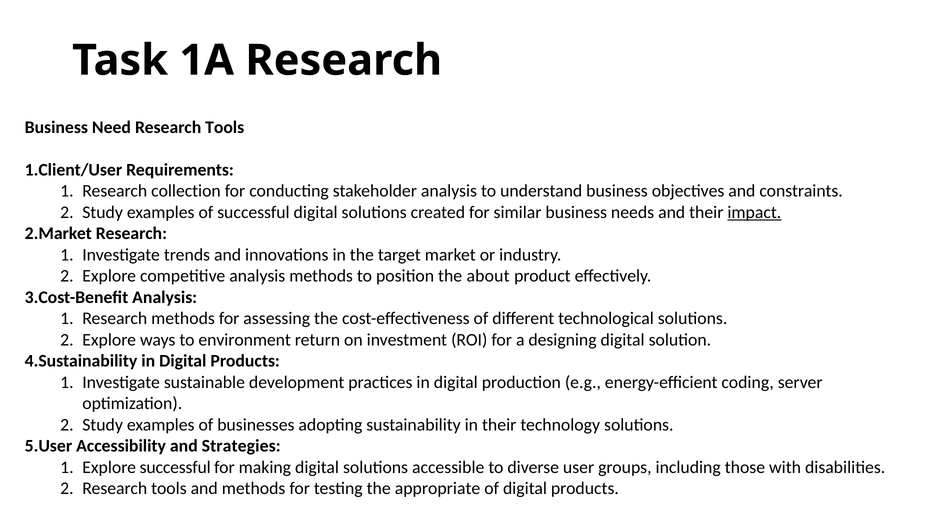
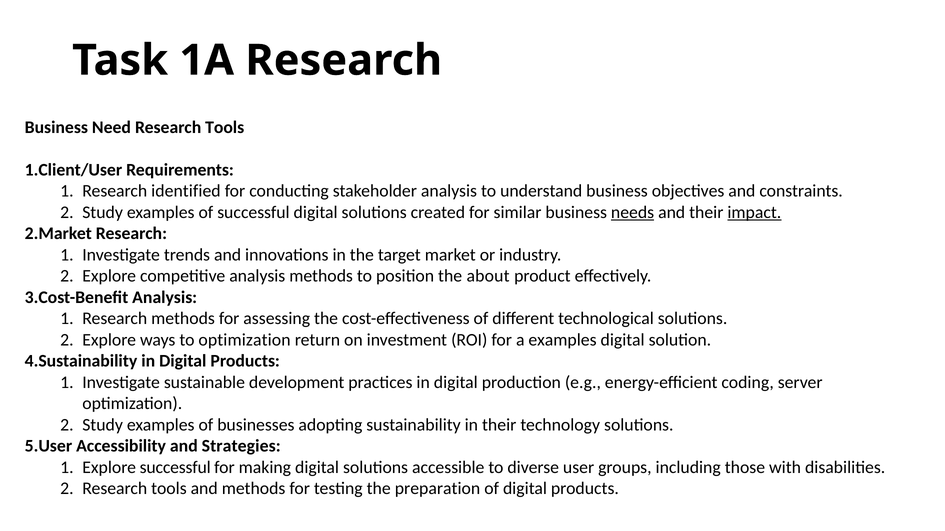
collection: collection -> identified
needs underline: none -> present
to environment: environment -> optimization
a designing: designing -> examples
appropriate: appropriate -> preparation
